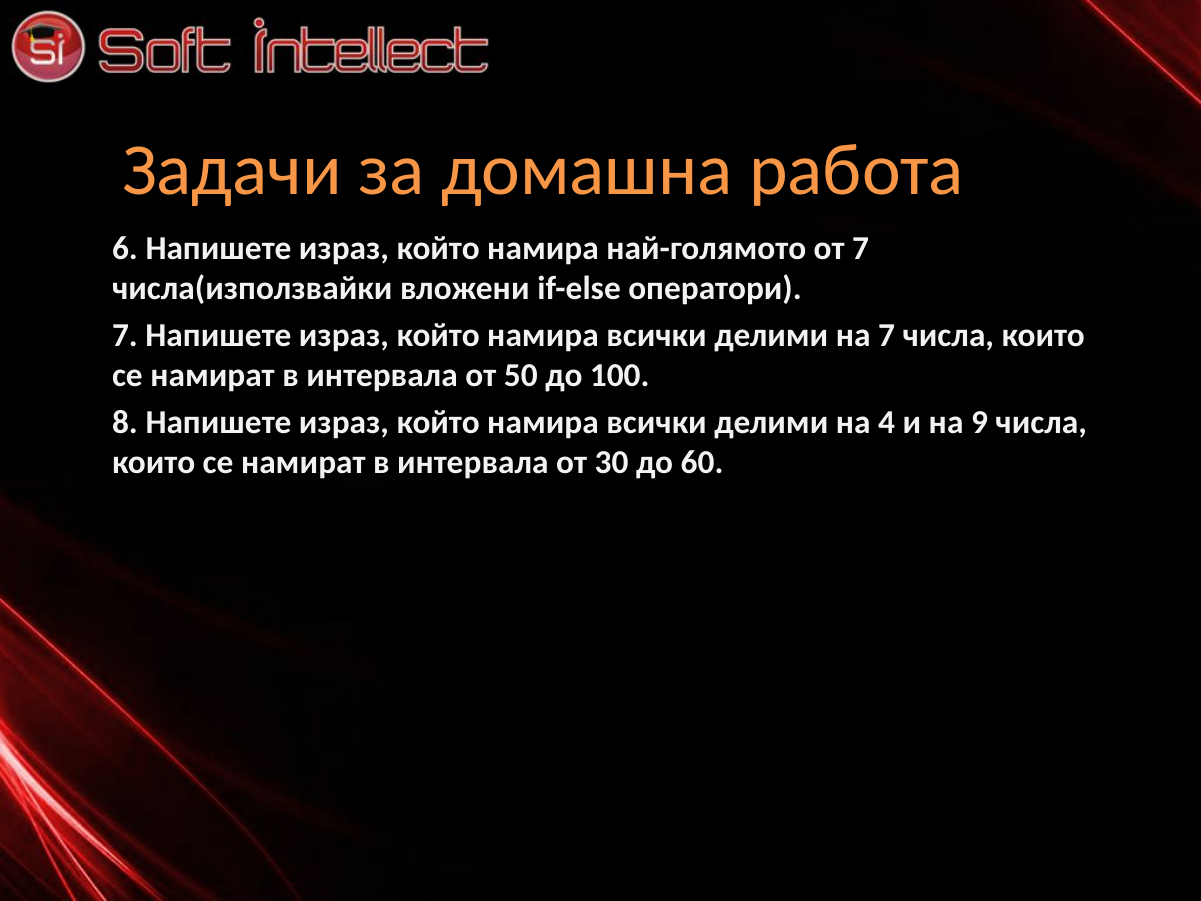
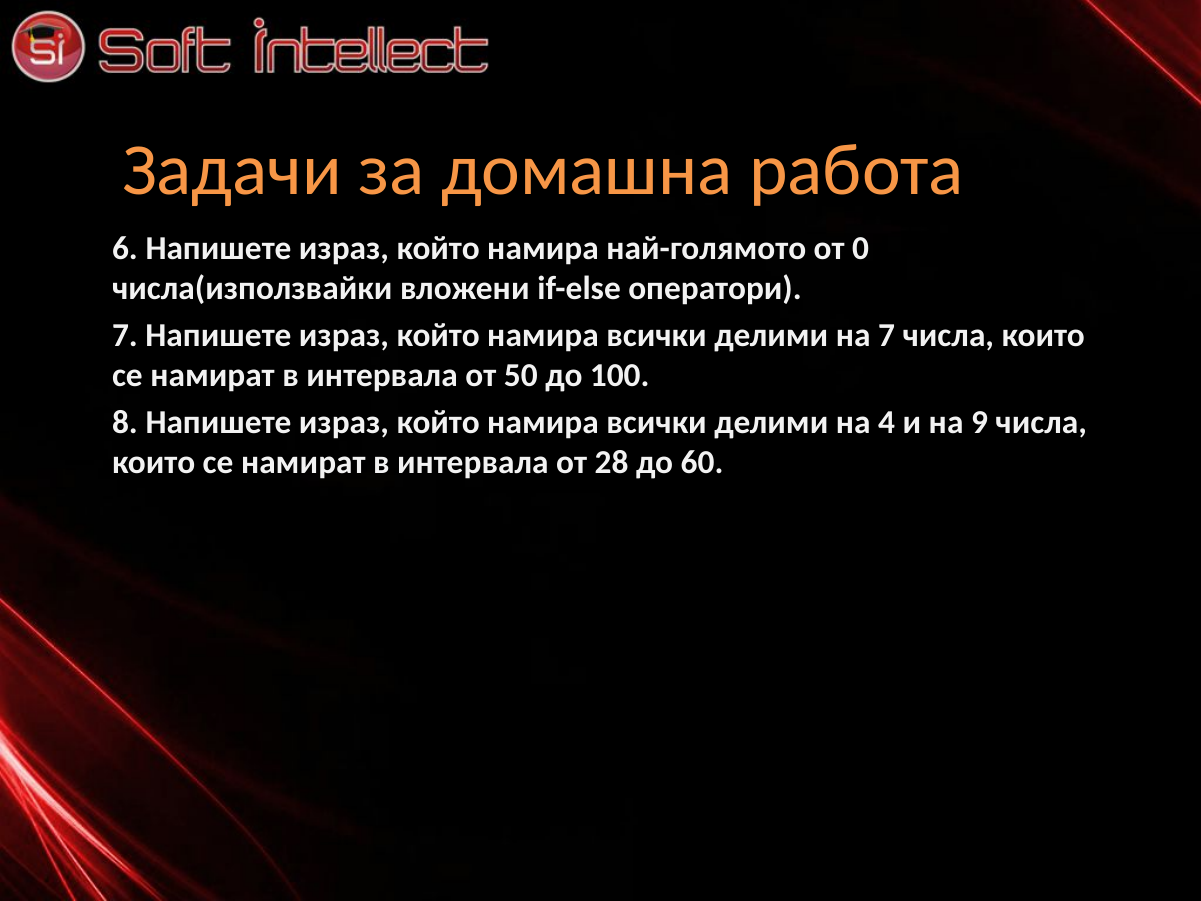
от 7: 7 -> 0
30: 30 -> 28
